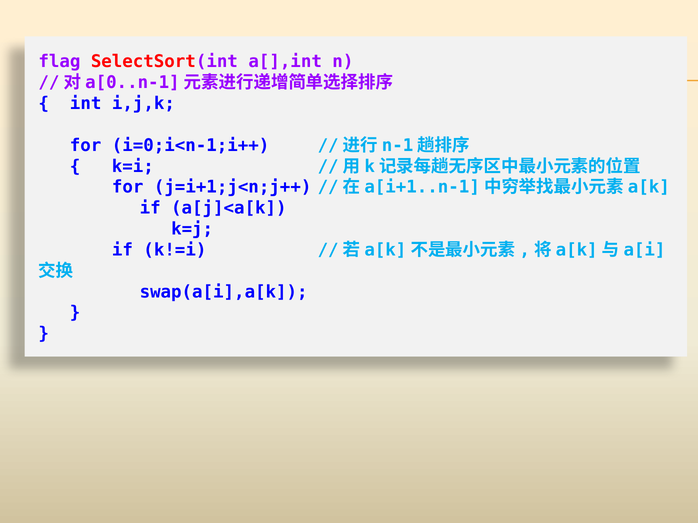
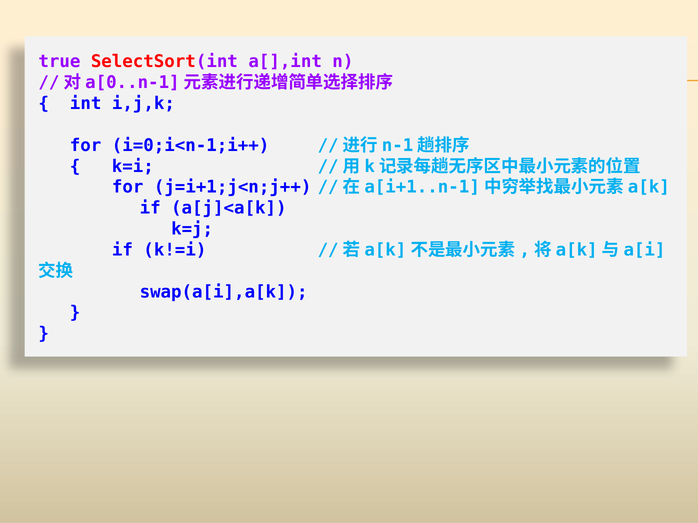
flag: flag -> true
